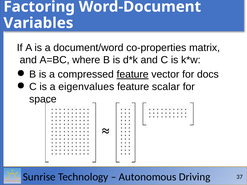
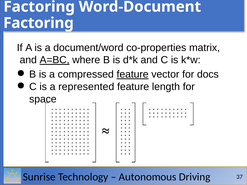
Variables at (38, 23): Variables -> Factoring
A=BC underline: none -> present
eigenvalues: eigenvalues -> represented
scalar: scalar -> length
